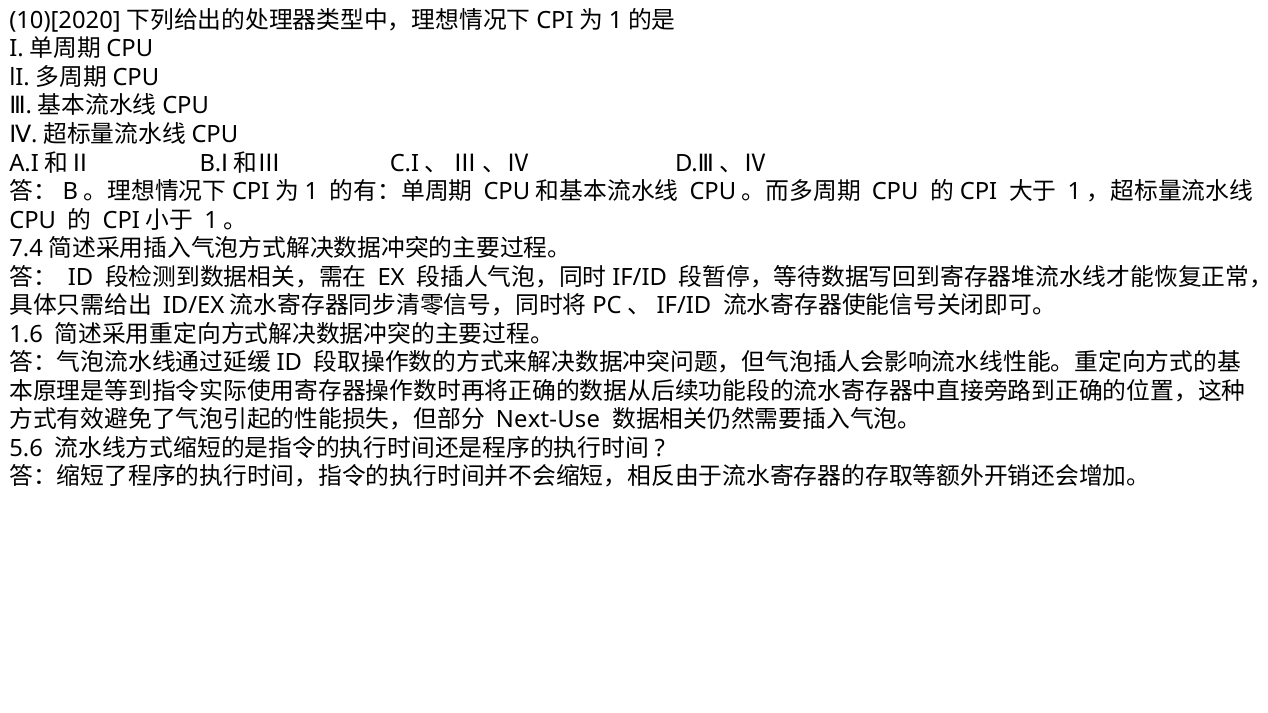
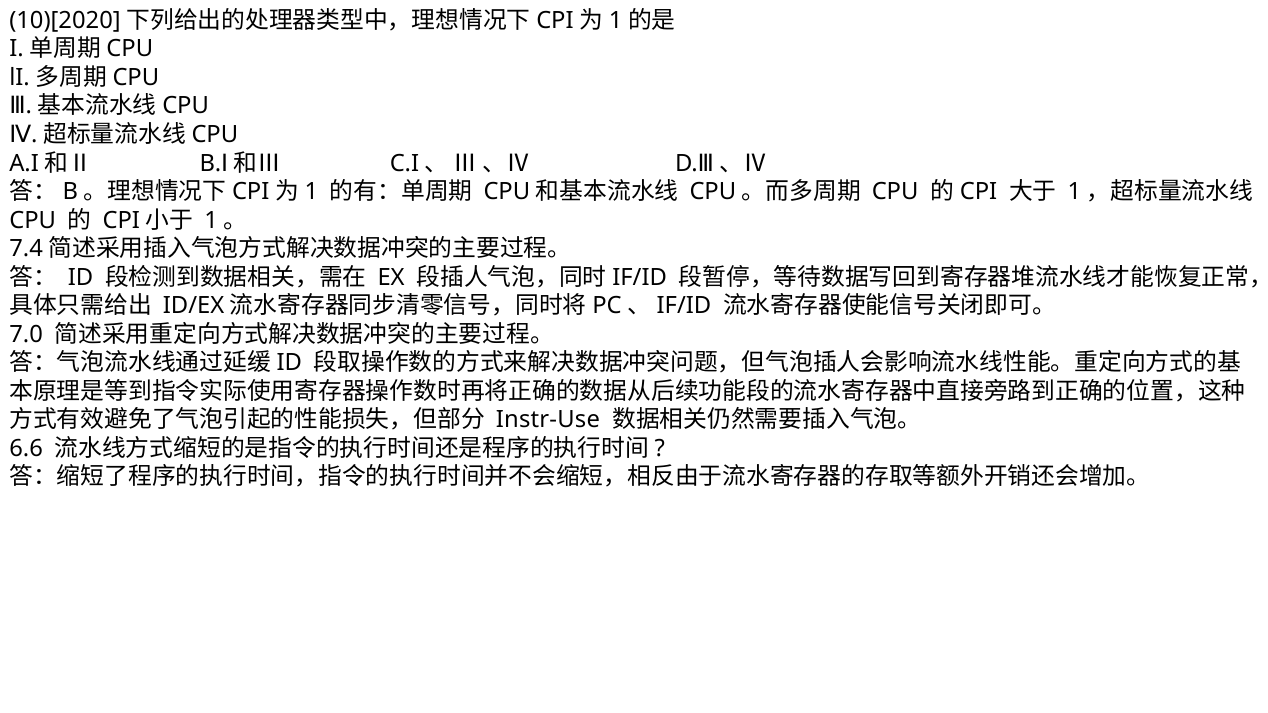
1.6: 1.6 -> 7.0
Next-Use: Next-Use -> Instr-Use
5.6: 5.6 -> 6.6
